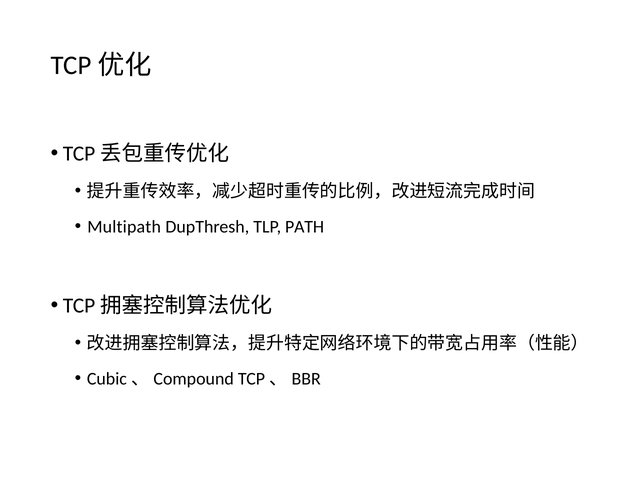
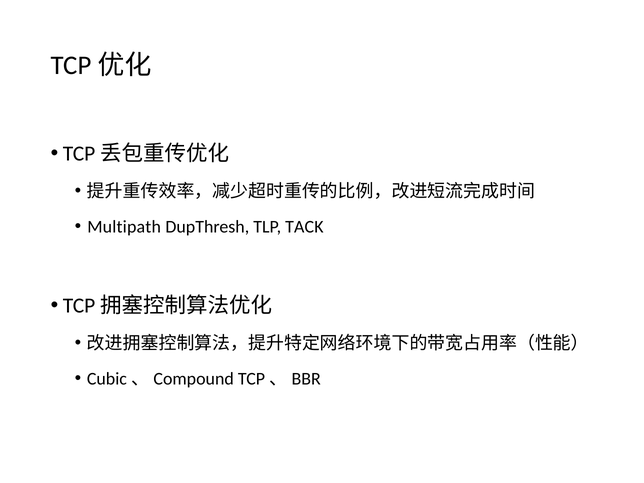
PATH: PATH -> TACK
